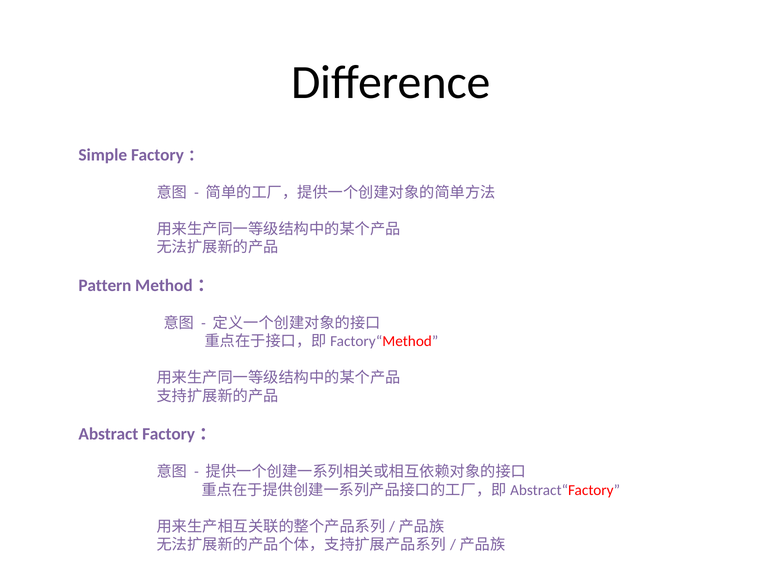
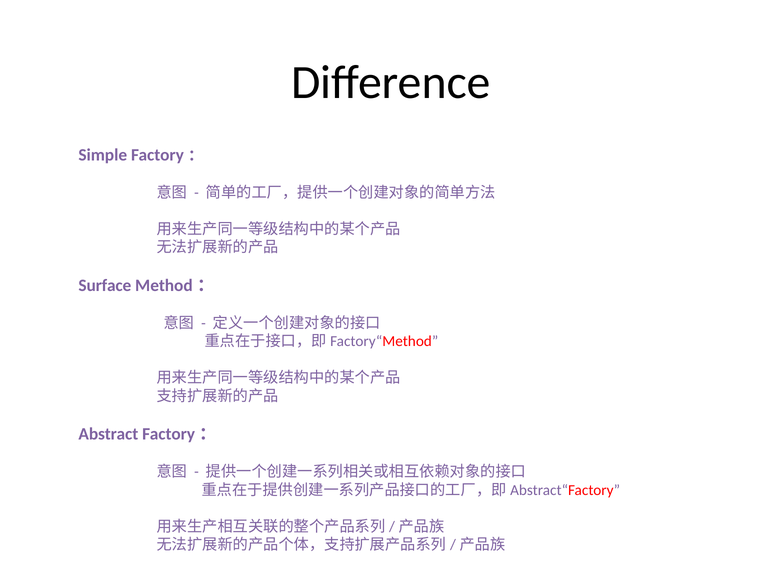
Pattern: Pattern -> Surface
